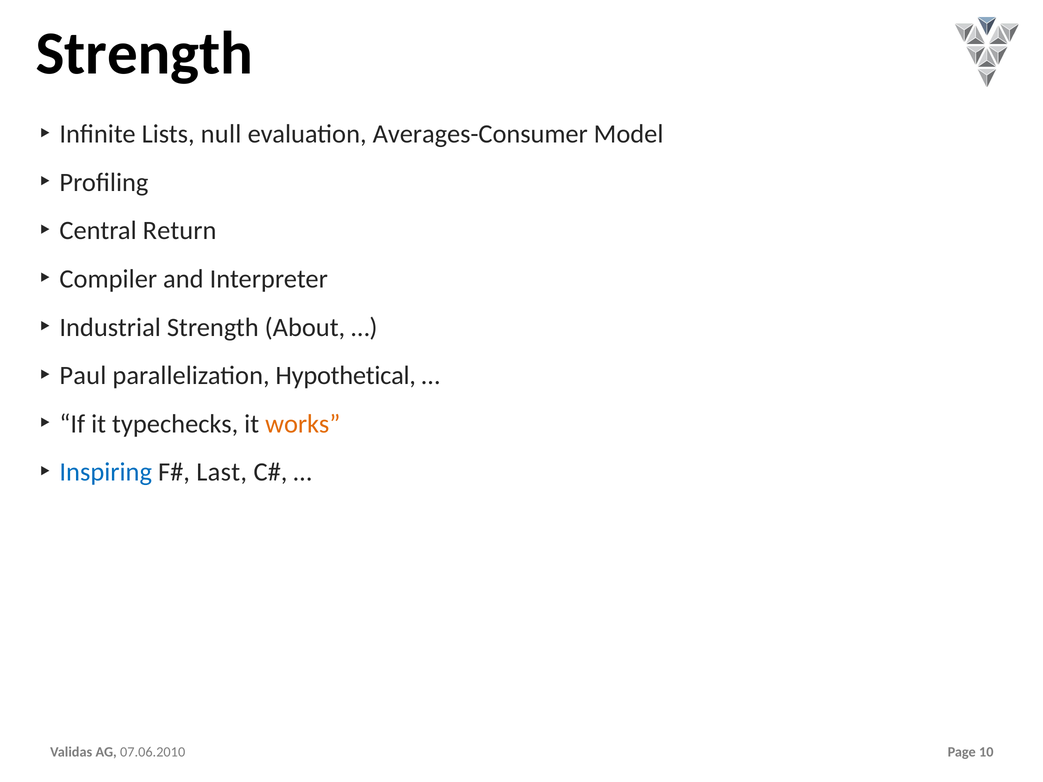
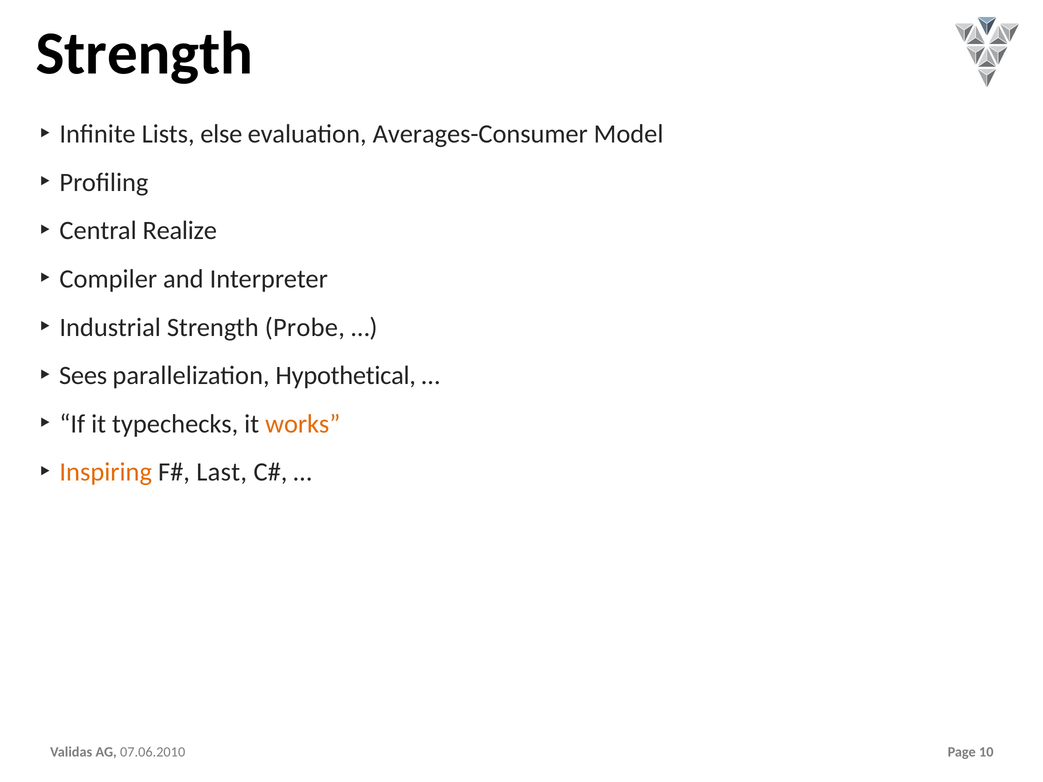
null: null -> else
Return: Return -> Realize
About: About -> Probe
Paul: Paul -> Sees
Inspiring colour: blue -> orange
